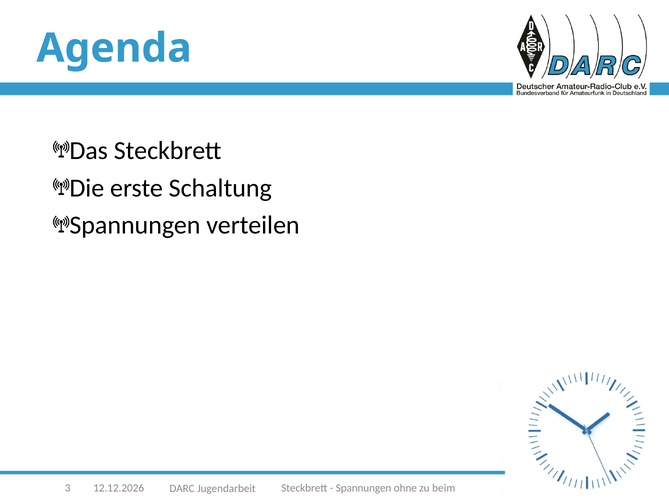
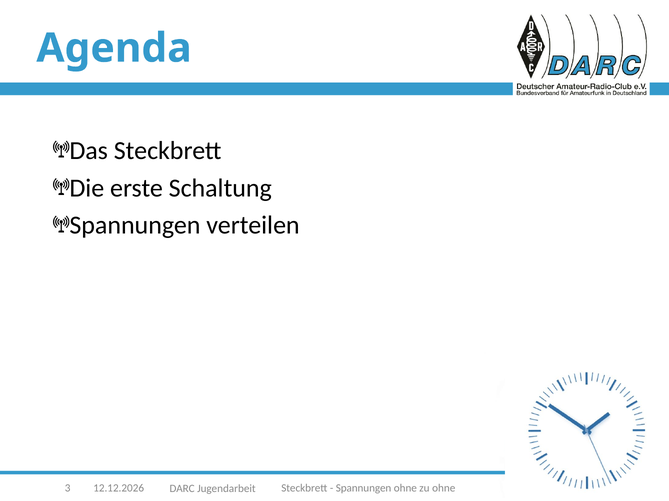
zu beim: beim -> ohne
